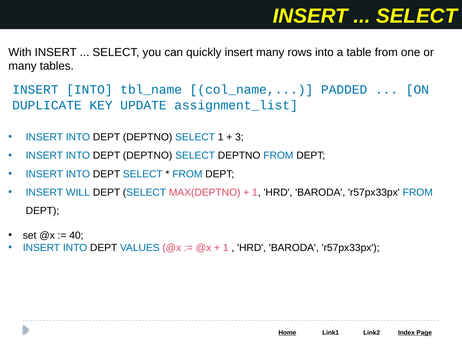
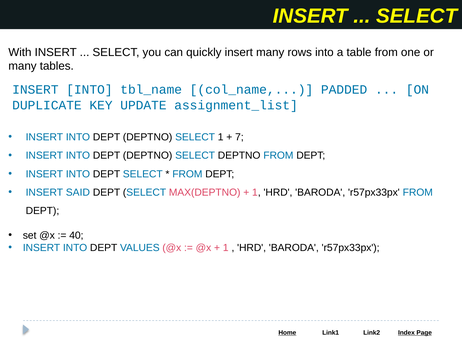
3: 3 -> 7
WILL: WILL -> SAID
